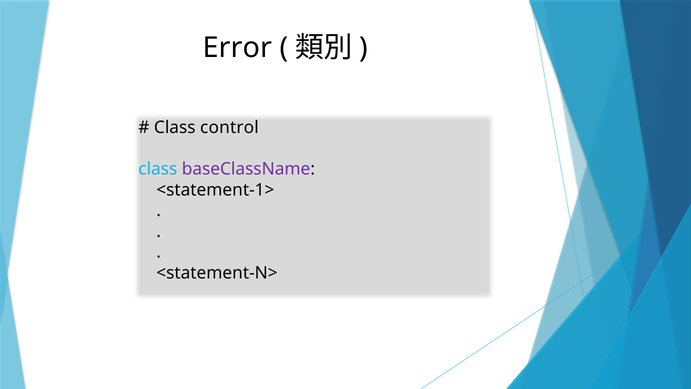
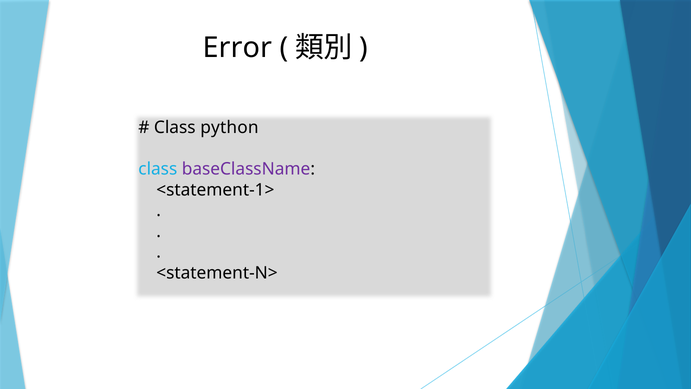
control: control -> python
